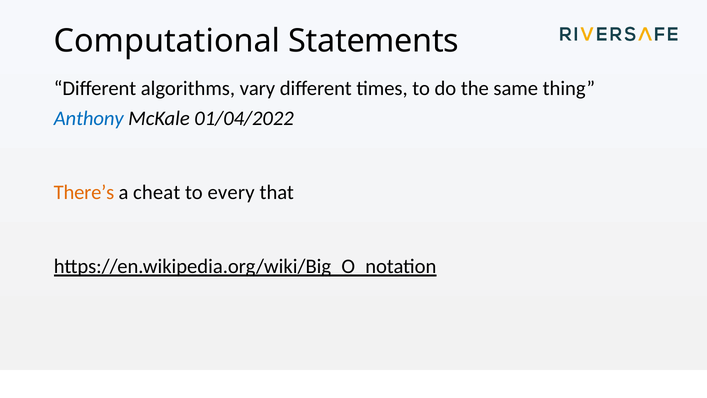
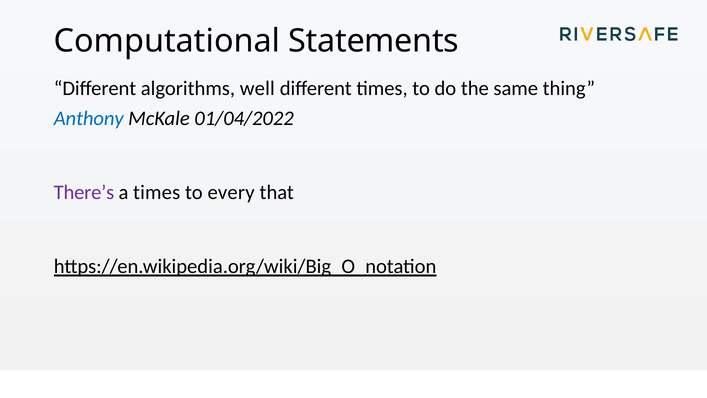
vary: vary -> well
There’s colour: orange -> purple
a cheat: cheat -> times
